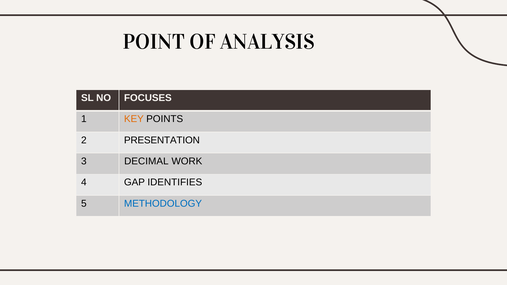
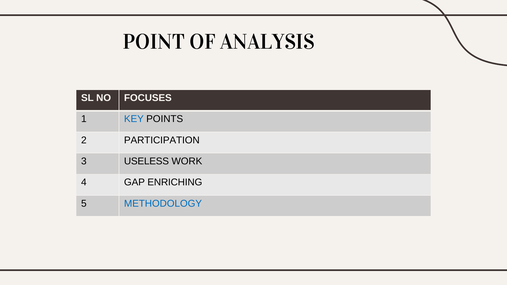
KEY colour: orange -> blue
PRESENTATION: PRESENTATION -> PARTICIPATION
DECIMAL: DECIMAL -> USELESS
IDENTIFIES: IDENTIFIES -> ENRICHING
